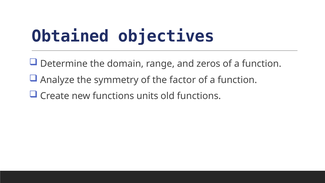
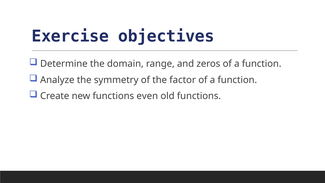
Obtained: Obtained -> Exercise
units: units -> even
